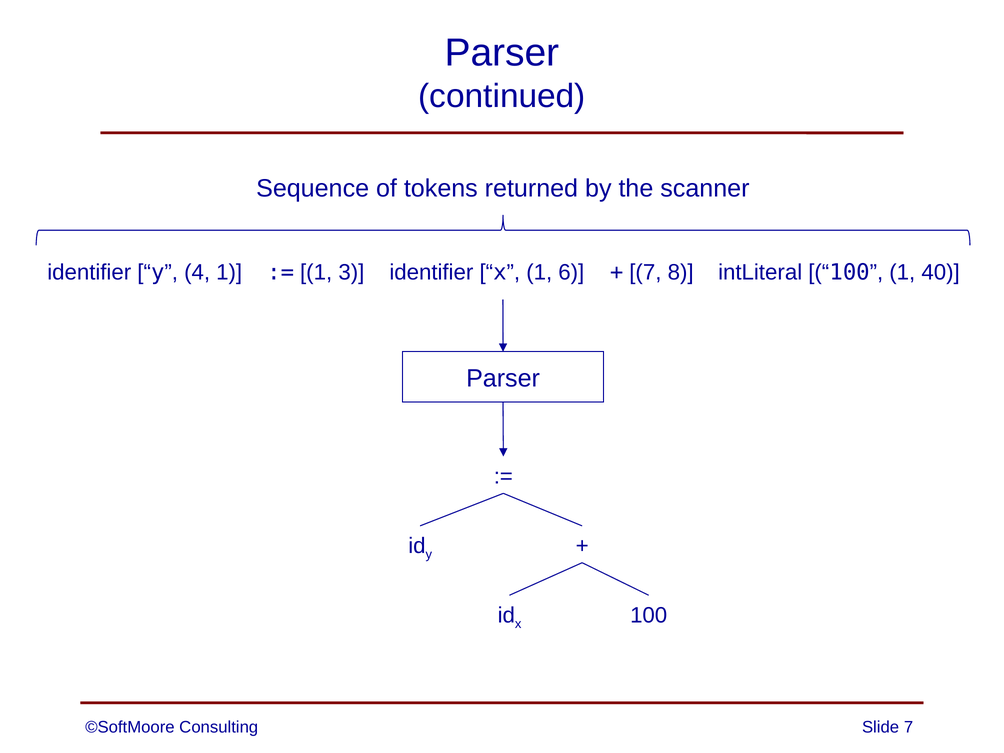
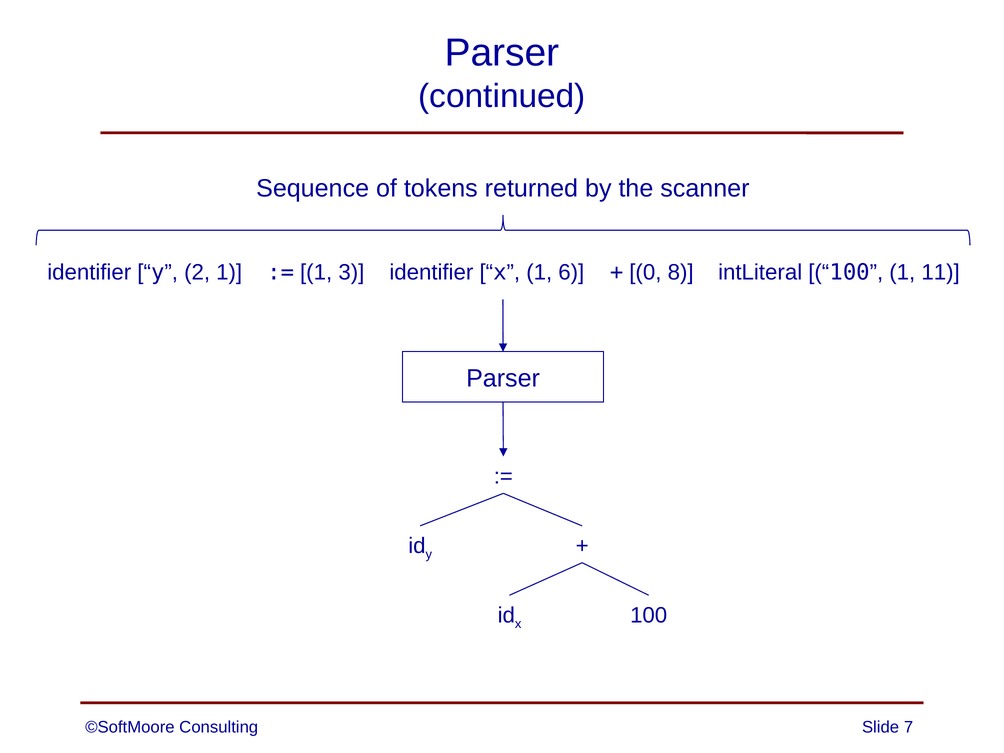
4: 4 -> 2
7 at (645, 272): 7 -> 0
40: 40 -> 11
